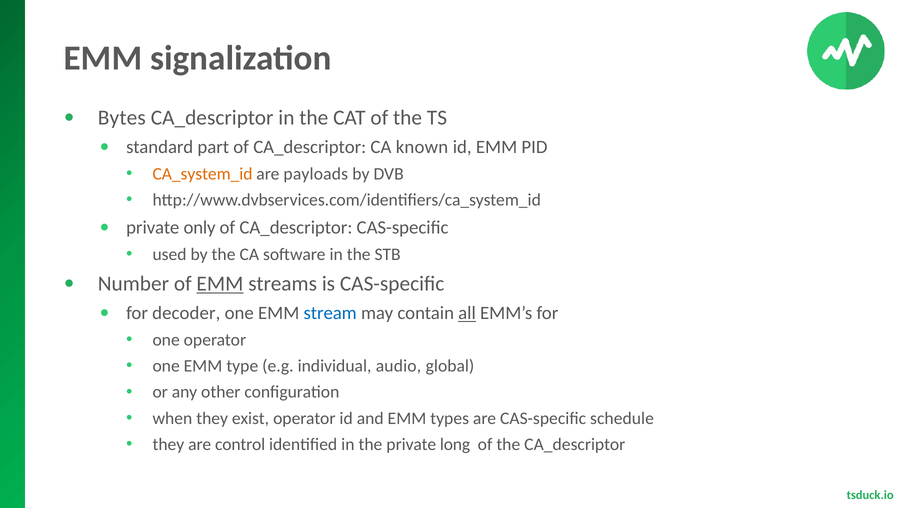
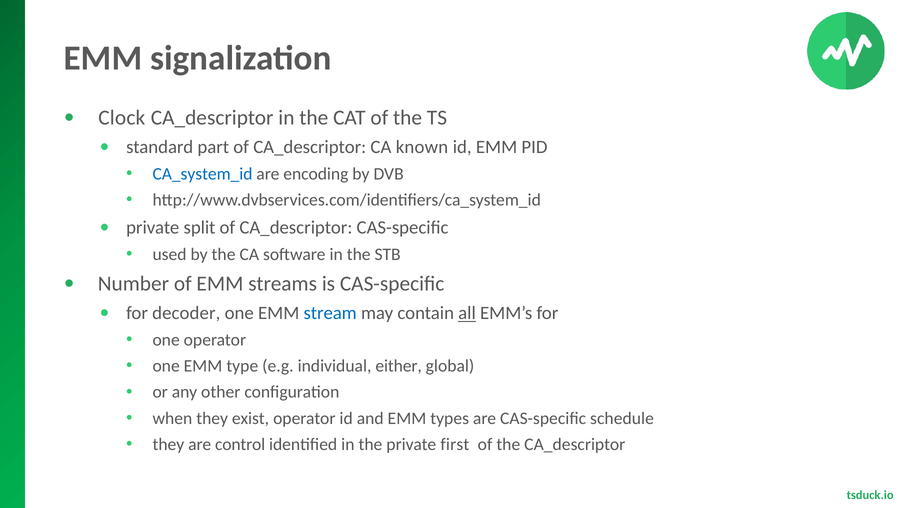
Bytes: Bytes -> Clock
CA_system_id colour: orange -> blue
payloads: payloads -> encoding
only: only -> split
EMM at (220, 284) underline: present -> none
audio: audio -> either
long: long -> first
